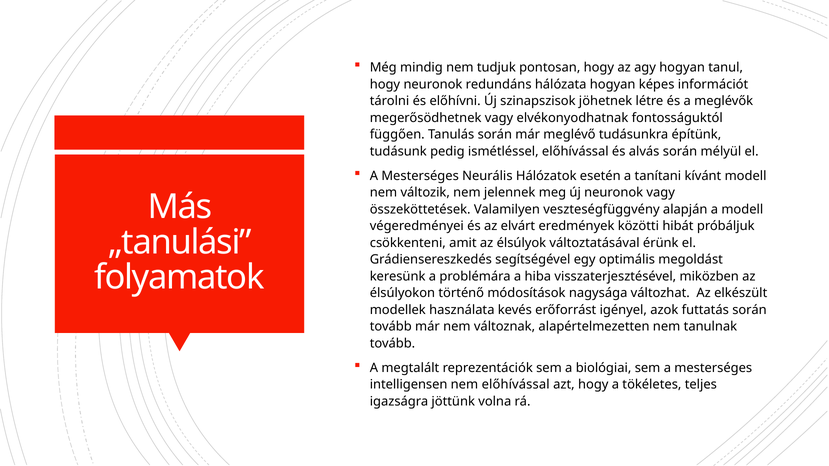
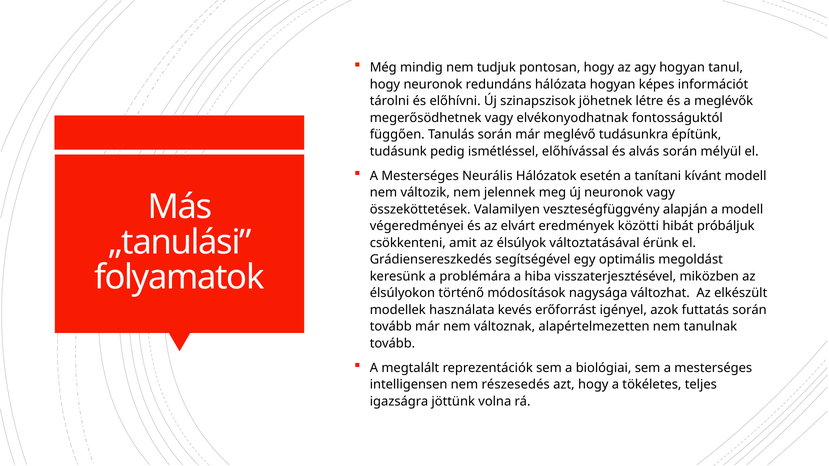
nem előhívással: előhívással -> részesedés
